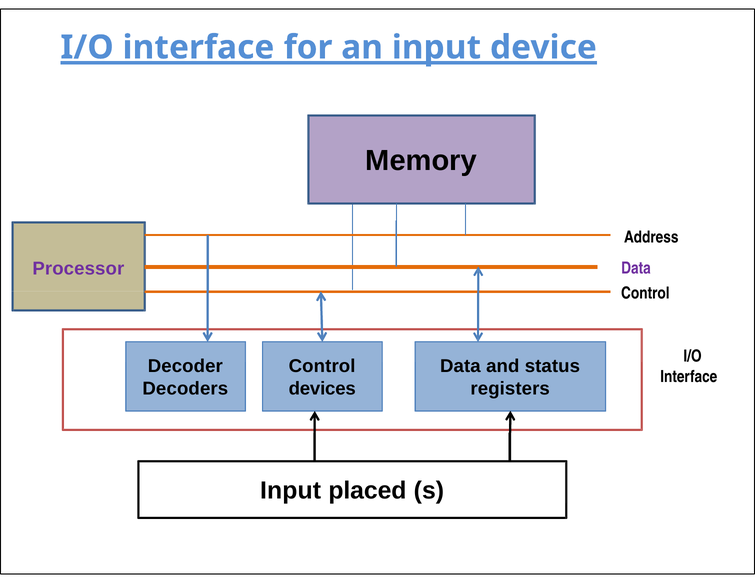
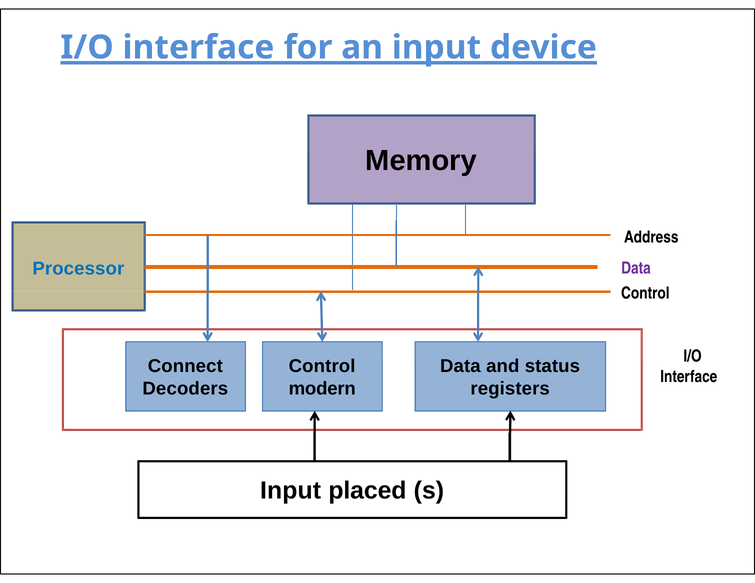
Processor colour: purple -> blue
Decoder: Decoder -> Connect
devices: devices -> modern
